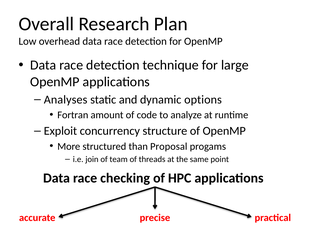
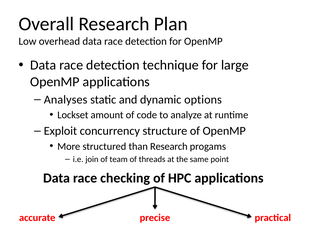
Fortran: Fortran -> Lockset
than Proposal: Proposal -> Research
